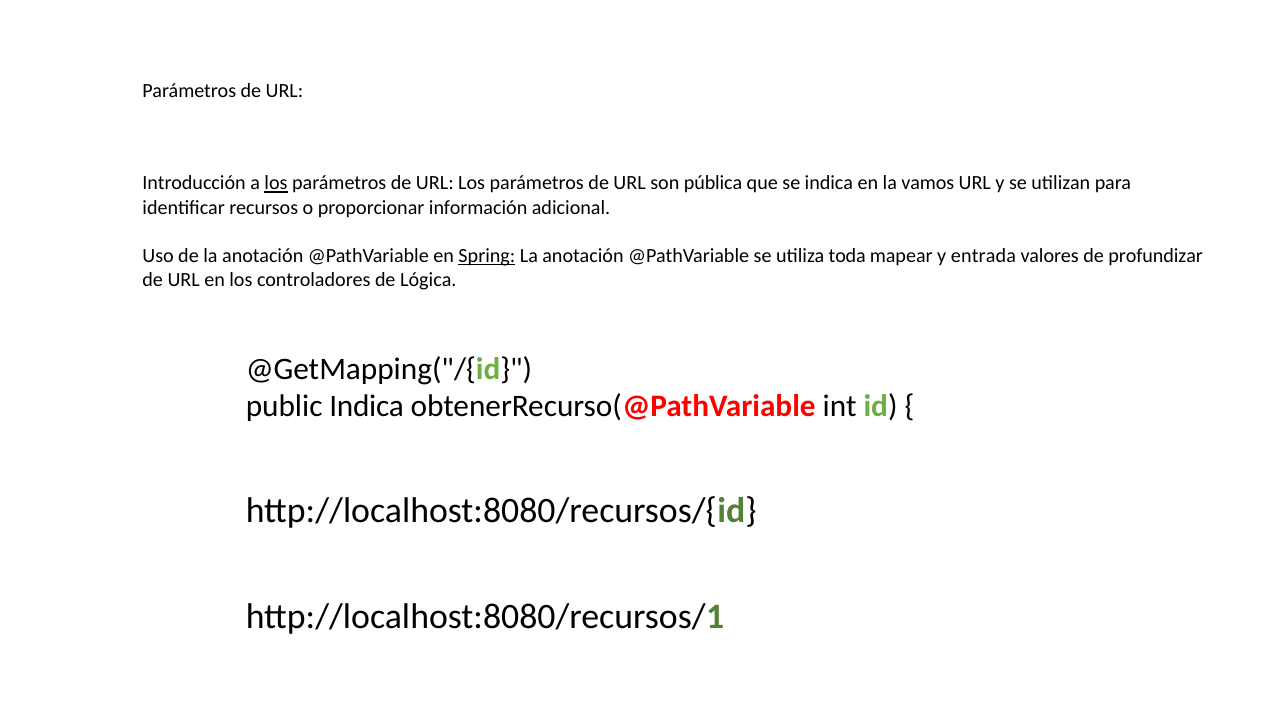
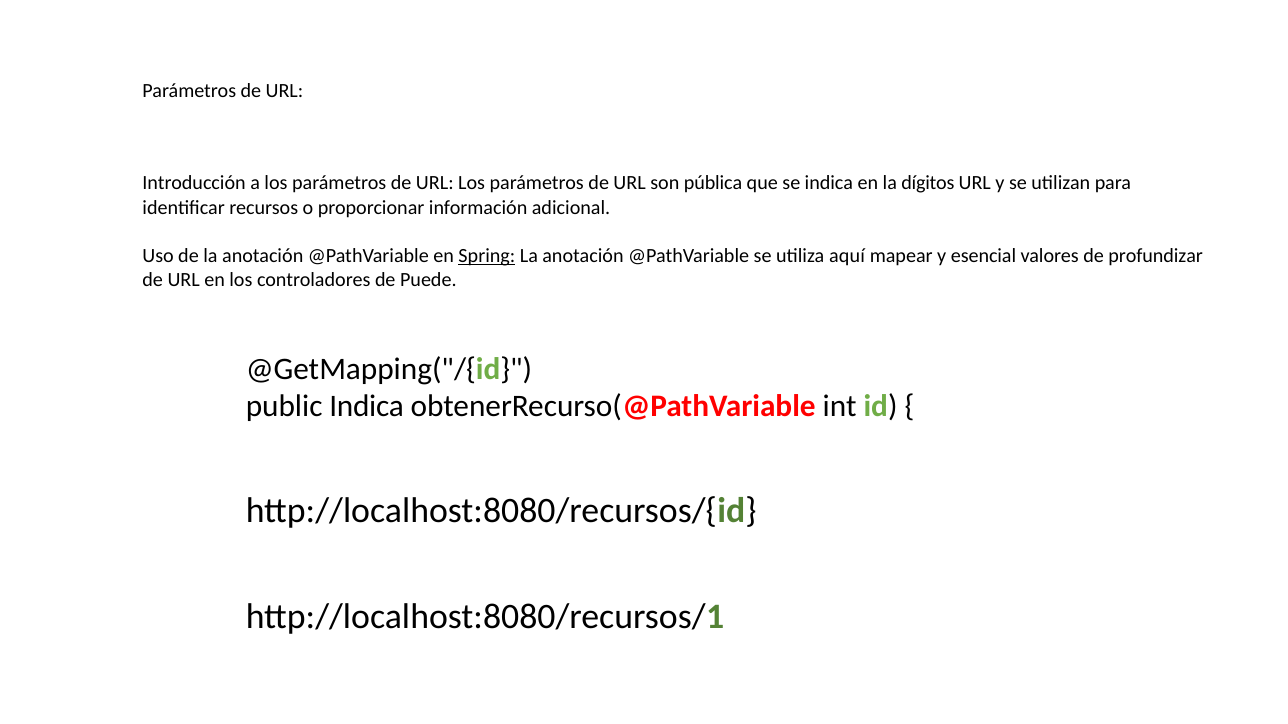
los at (276, 183) underline: present -> none
vamos: vamos -> dígitos
toda: toda -> aquí
entrada: entrada -> esencial
Lógica: Lógica -> Puede
